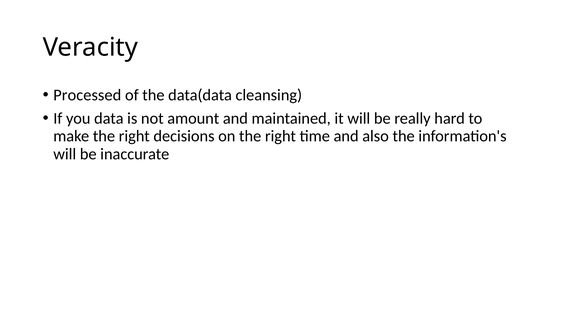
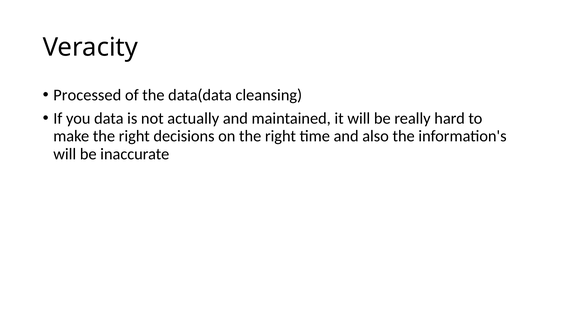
amount: amount -> actually
